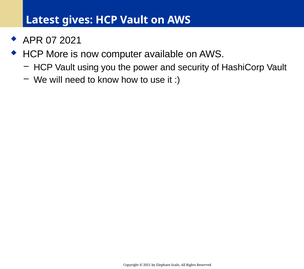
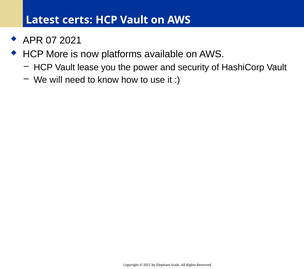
gives: gives -> certs
computer: computer -> platforms
using: using -> lease
